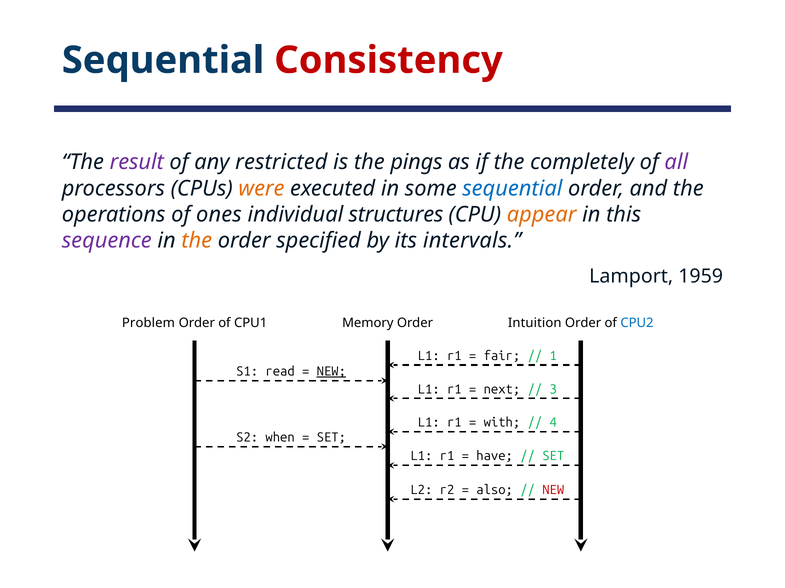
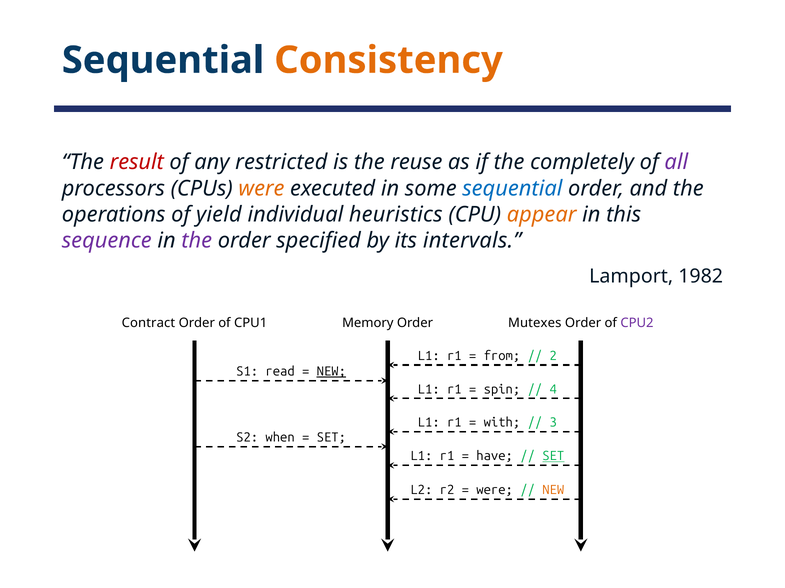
Consistency colour: red -> orange
result colour: purple -> red
pings: pings -> reuse
ones: ones -> yield
structures: structures -> heuristics
the at (197, 241) colour: orange -> purple
1959: 1959 -> 1982
Problem: Problem -> Contract
Intuition: Intuition -> Mutexes
CPU2 colour: blue -> purple
fair: fair -> from
1: 1 -> 2
next: next -> spin
3: 3 -> 4
4: 4 -> 3
SET at (553, 457) underline: none -> present
also at (495, 490): also -> were
NEW at (553, 490) colour: red -> orange
